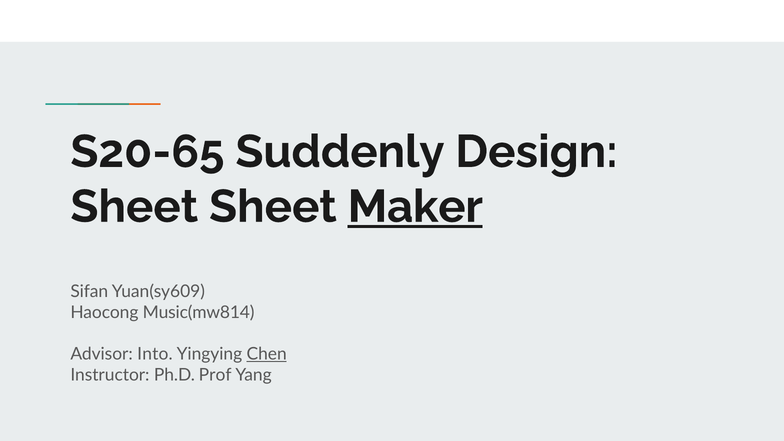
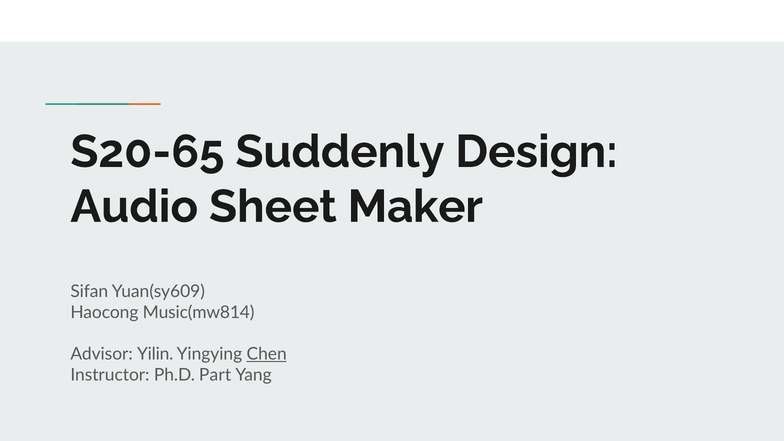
Sheet at (134, 207): Sheet -> Audio
Maker underline: present -> none
Into: Into -> Yilin
Prof: Prof -> Part
